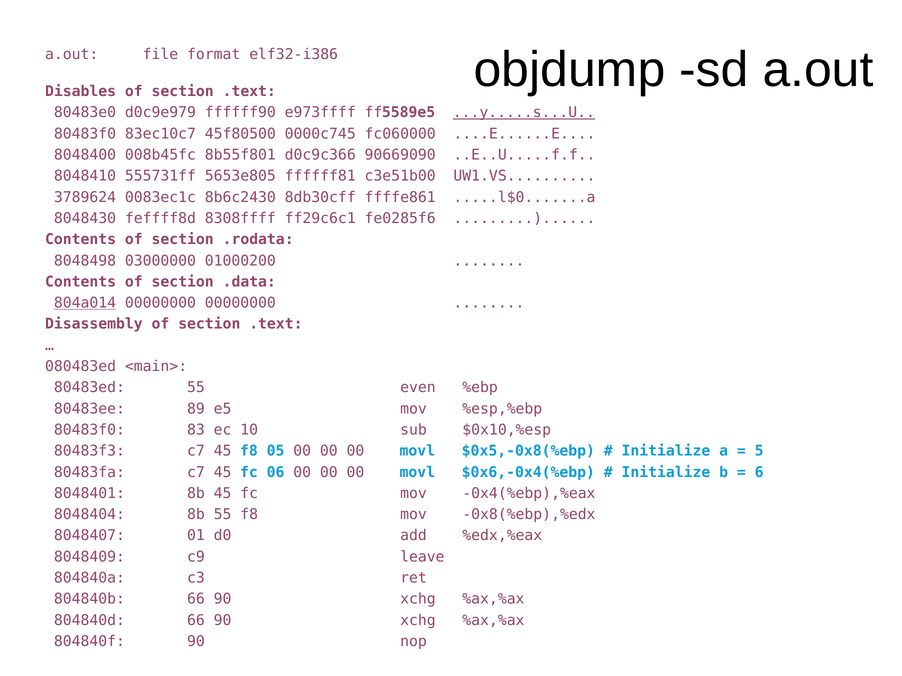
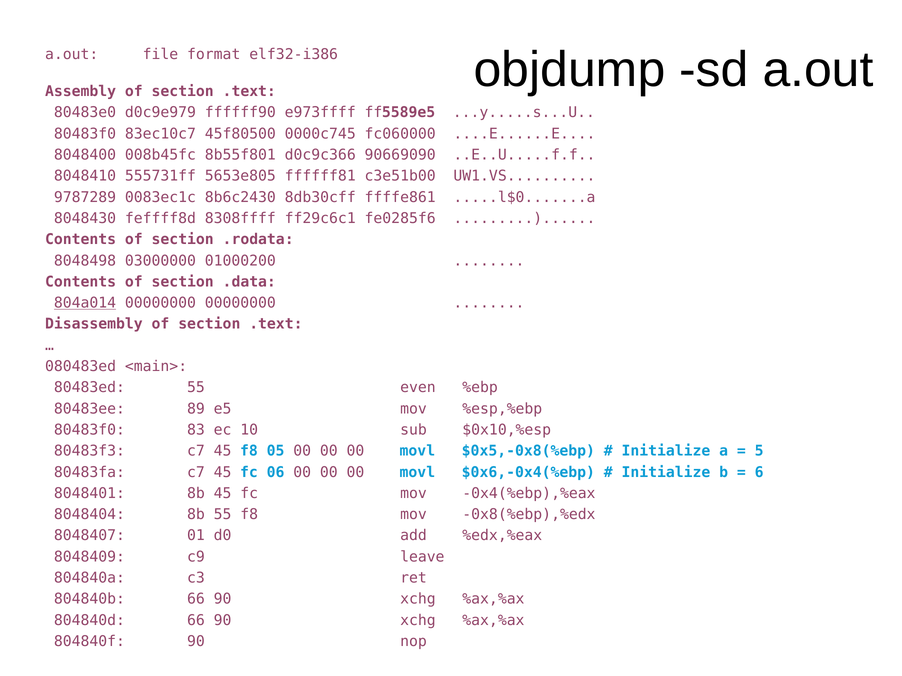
Disables: Disables -> Assembly
...y.....s...U underline: present -> none
3789624: 3789624 -> 9787289
